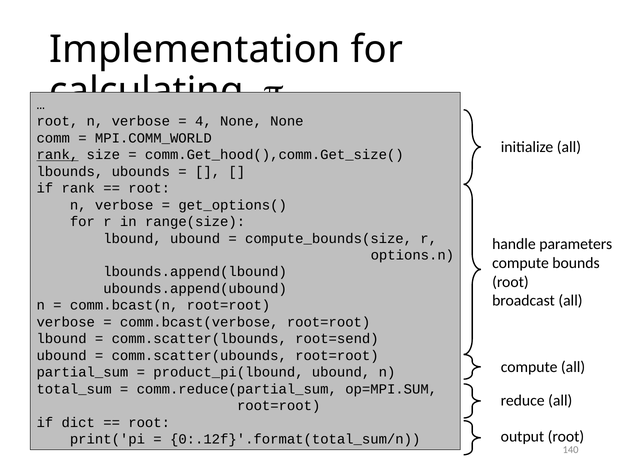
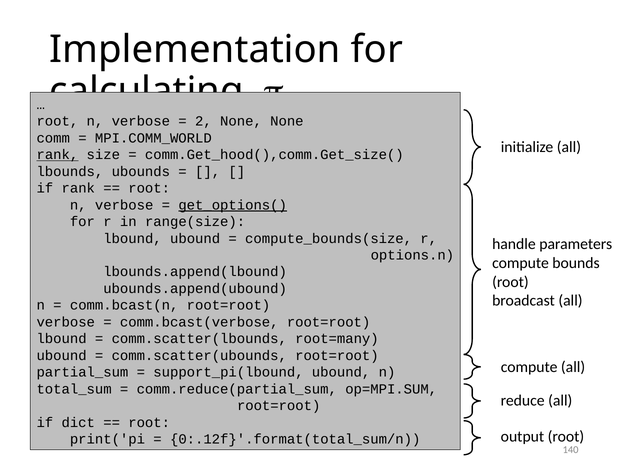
4: 4 -> 2
get_options( underline: none -> present
root=send: root=send -> root=many
product_pi(lbound: product_pi(lbound -> support_pi(lbound
